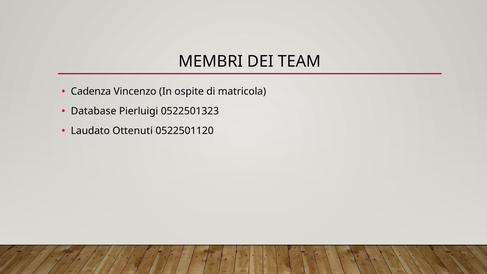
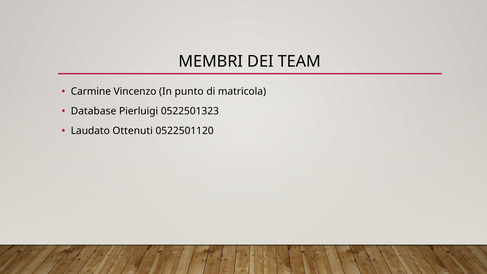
Cadenza: Cadenza -> Carmine
ospite: ospite -> punto
